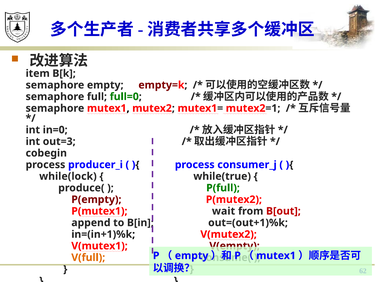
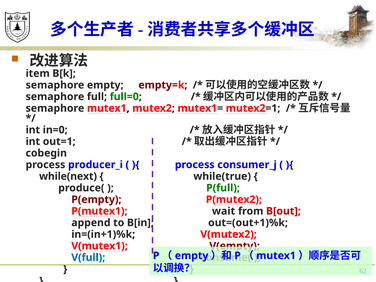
out=3: out=3 -> out=1
while(lock: while(lock -> while(next
V(full colour: orange -> blue
